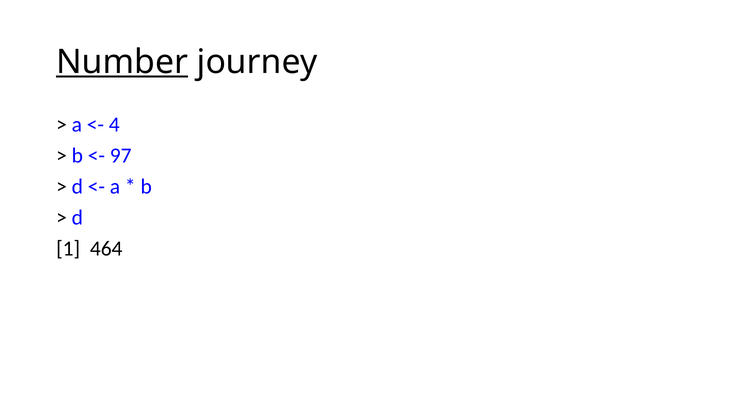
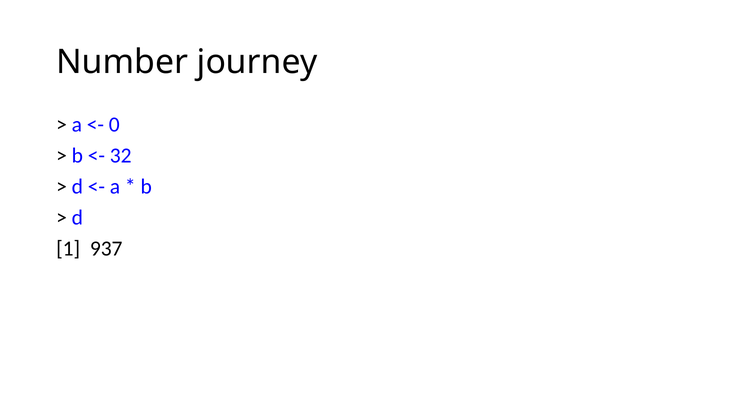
Number underline: present -> none
4: 4 -> 0
97: 97 -> 32
464: 464 -> 937
